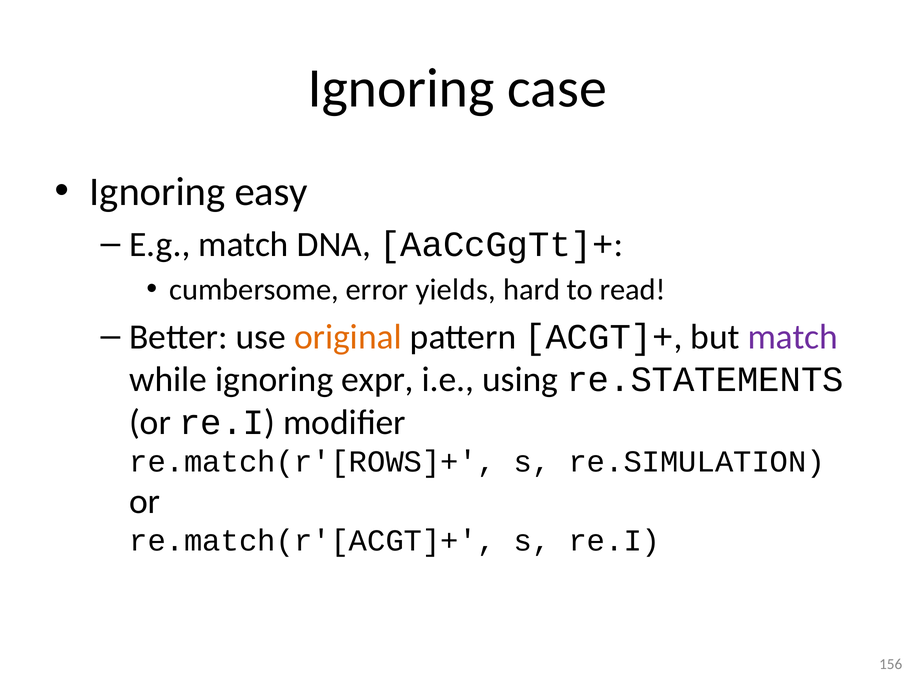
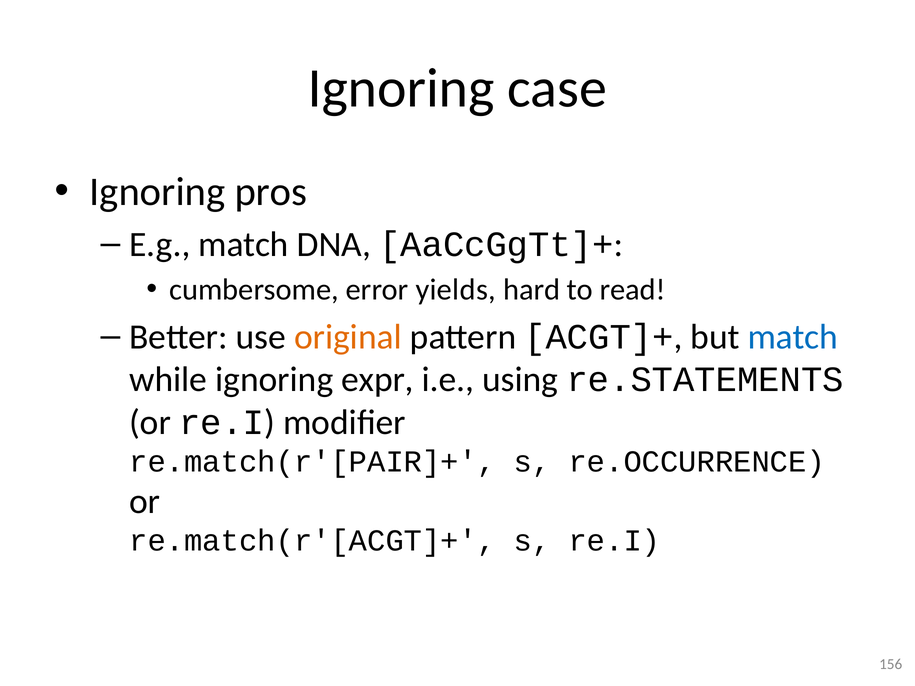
easy: easy -> pros
match at (793, 337) colour: purple -> blue
re.match(r'[ROWS]+: re.match(r'[ROWS]+ -> re.match(r'[PAIR]+
re.SIMULATION: re.SIMULATION -> re.OCCURRENCE
